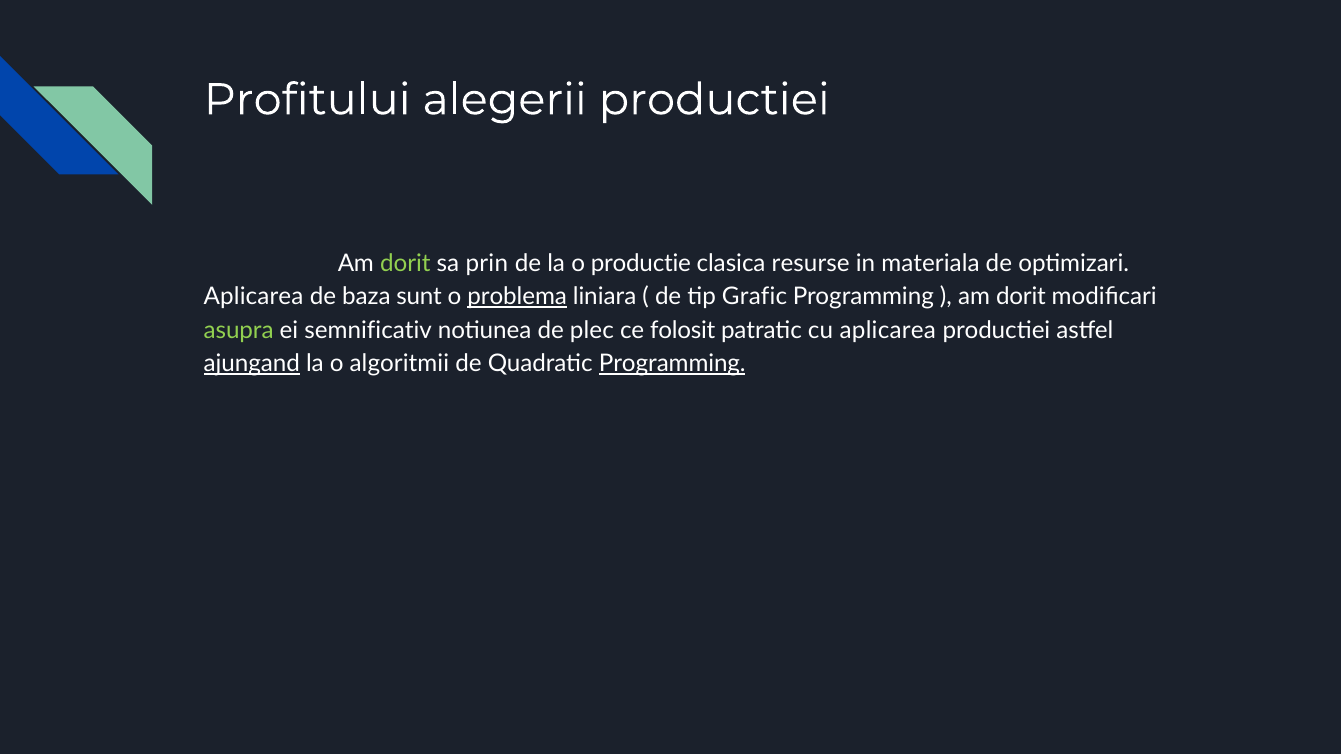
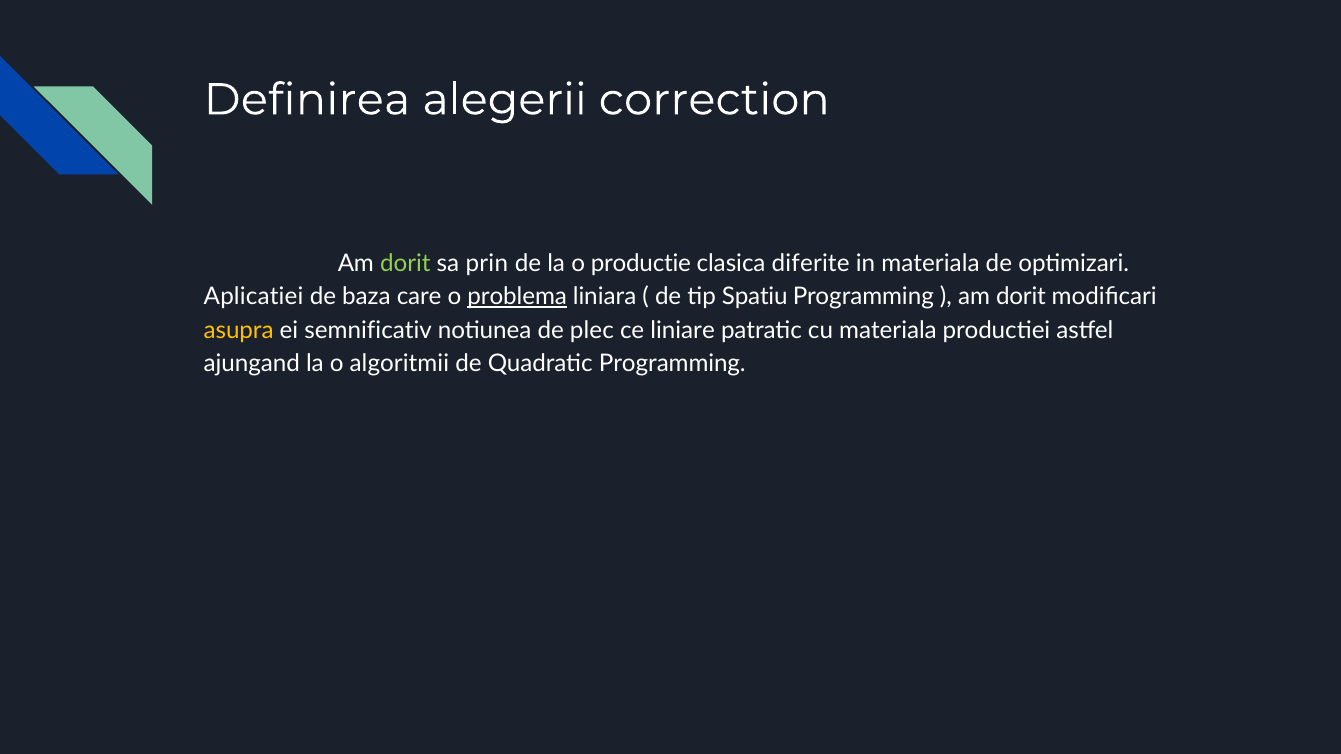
Profitului: Profitului -> Definirea
alegerii productiei: productiei -> correction
resurse: resurse -> diferite
Aplicarea at (254, 297): Aplicarea -> Aplicatiei
sunt: sunt -> care
Grafic: Grafic -> Spatiu
asupra colour: light green -> yellow
folosit: folosit -> liniare
cu aplicarea: aplicarea -> materiala
ajungand underline: present -> none
Programming at (672, 364) underline: present -> none
